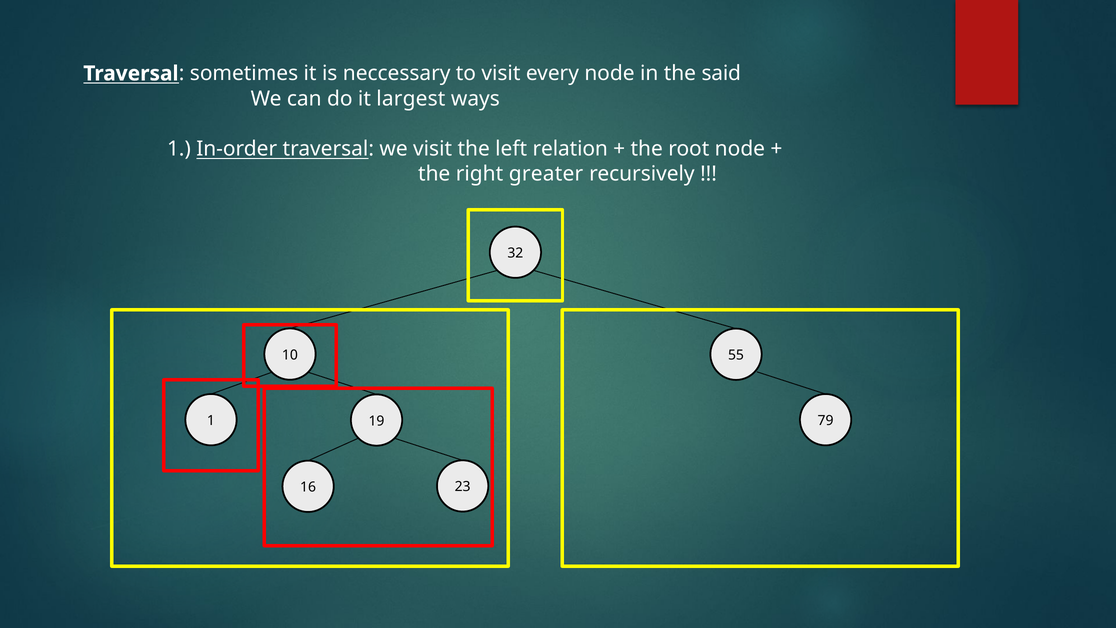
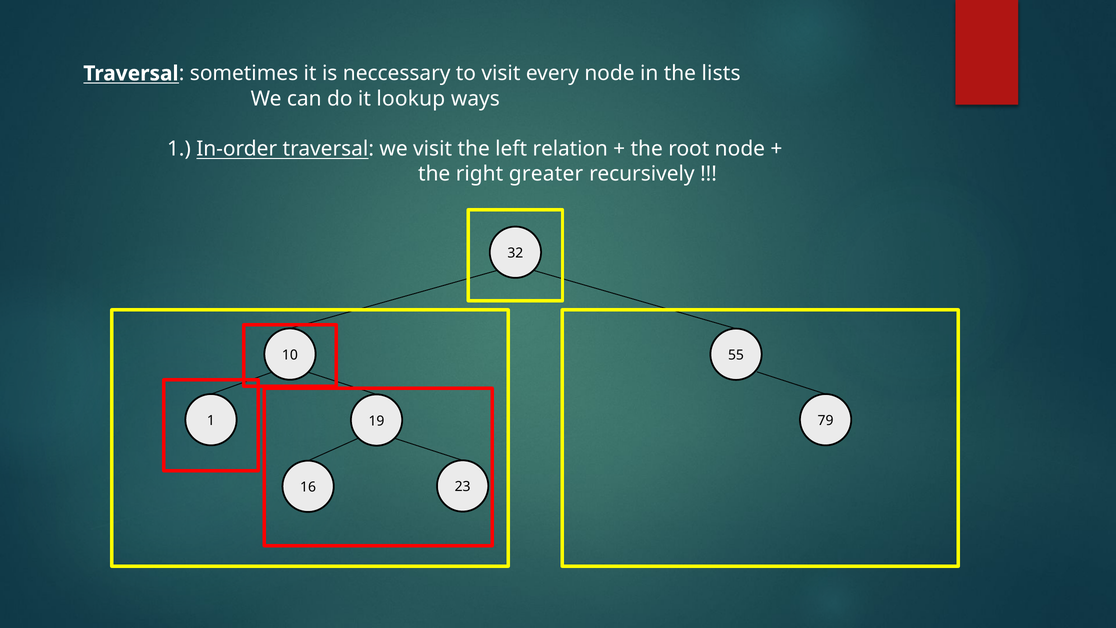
said: said -> lists
largest: largest -> lookup
